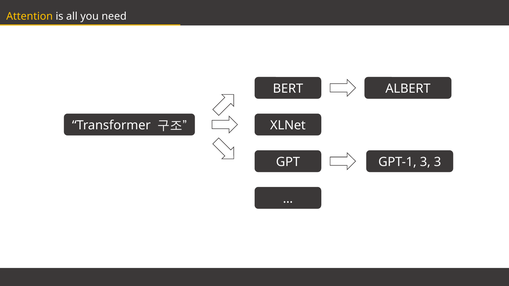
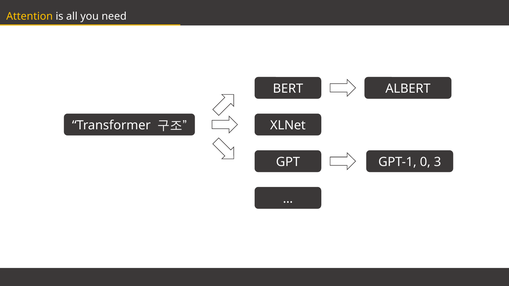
GPT-1 3: 3 -> 0
